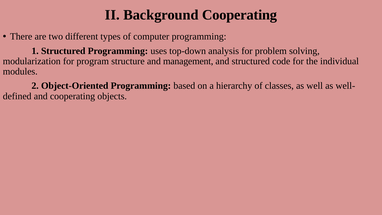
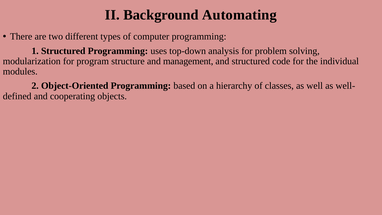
Background Cooperating: Cooperating -> Automating
